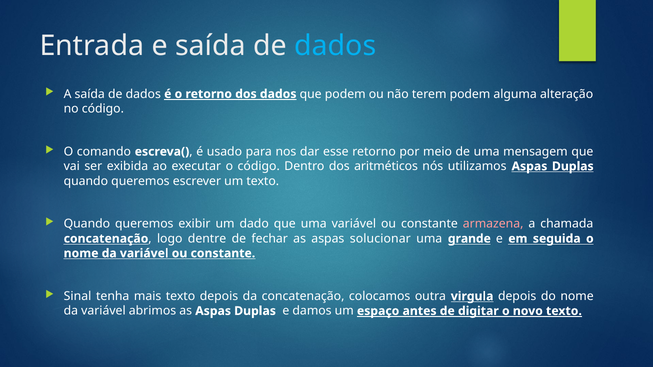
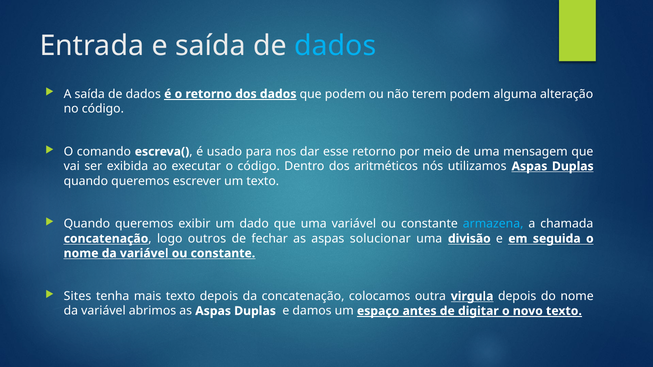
armazena colour: pink -> light blue
dentre: dentre -> outros
grande: grande -> divisão
Sinal: Sinal -> Sites
